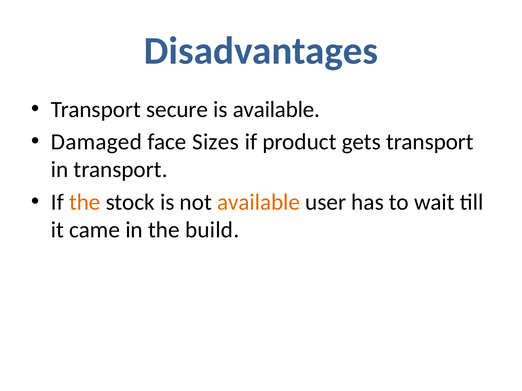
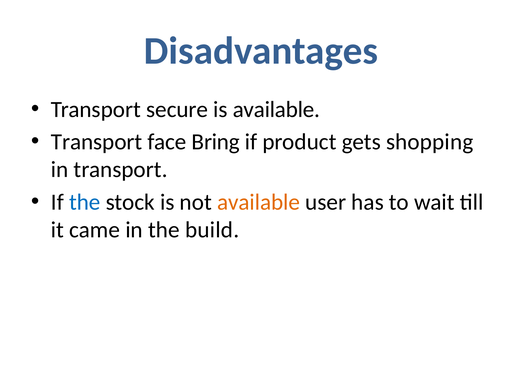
Damaged at (96, 142): Damaged -> Transport
Sizes: Sizes -> Bring
gets transport: transport -> shopping
the at (85, 202) colour: orange -> blue
